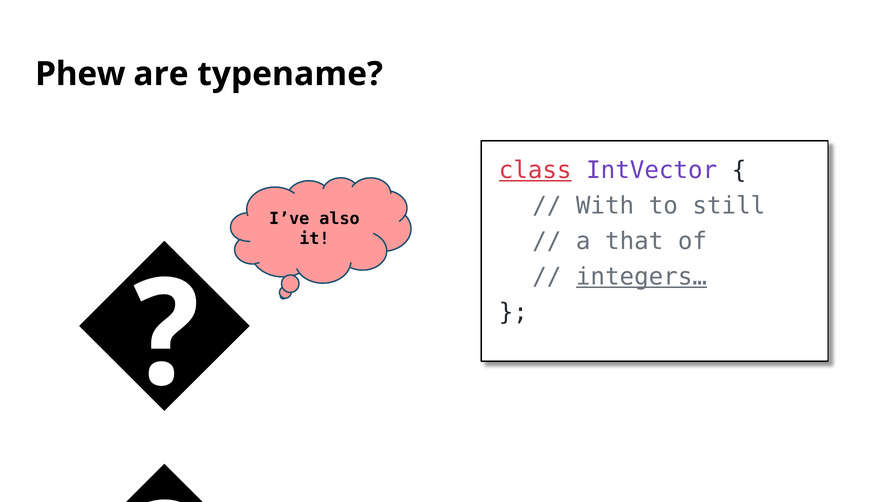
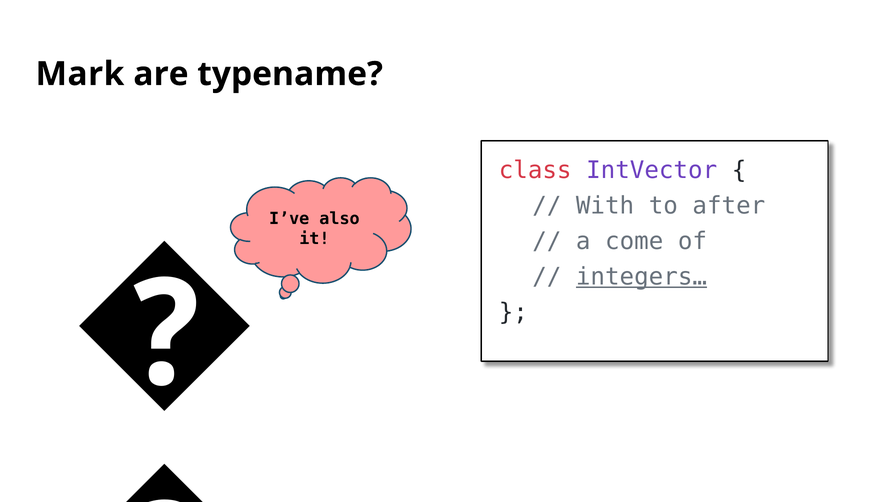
Phew: Phew -> Mark
class underline: present -> none
still: still -> after
that: that -> come
